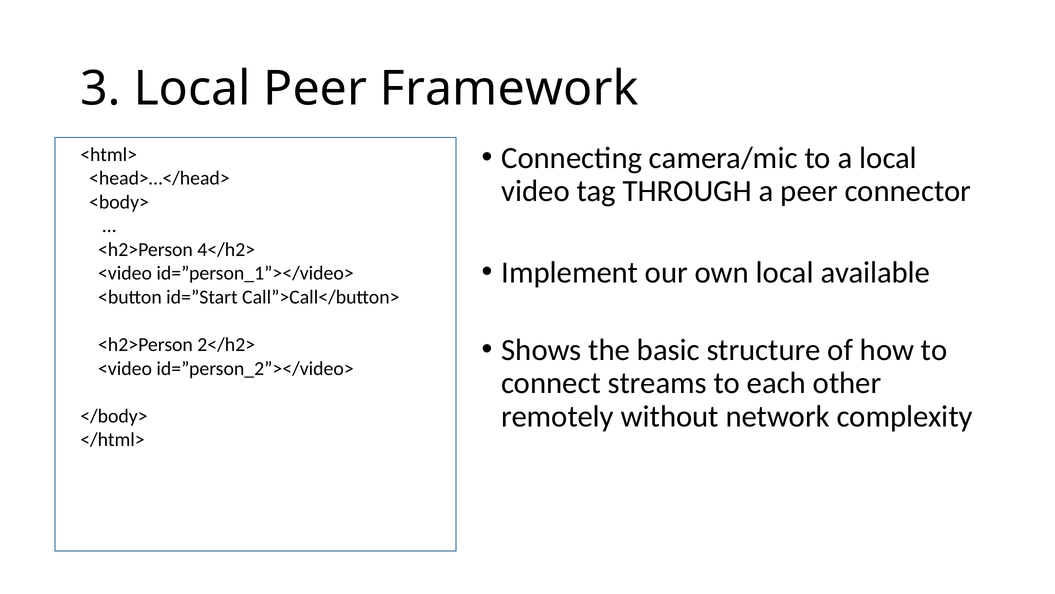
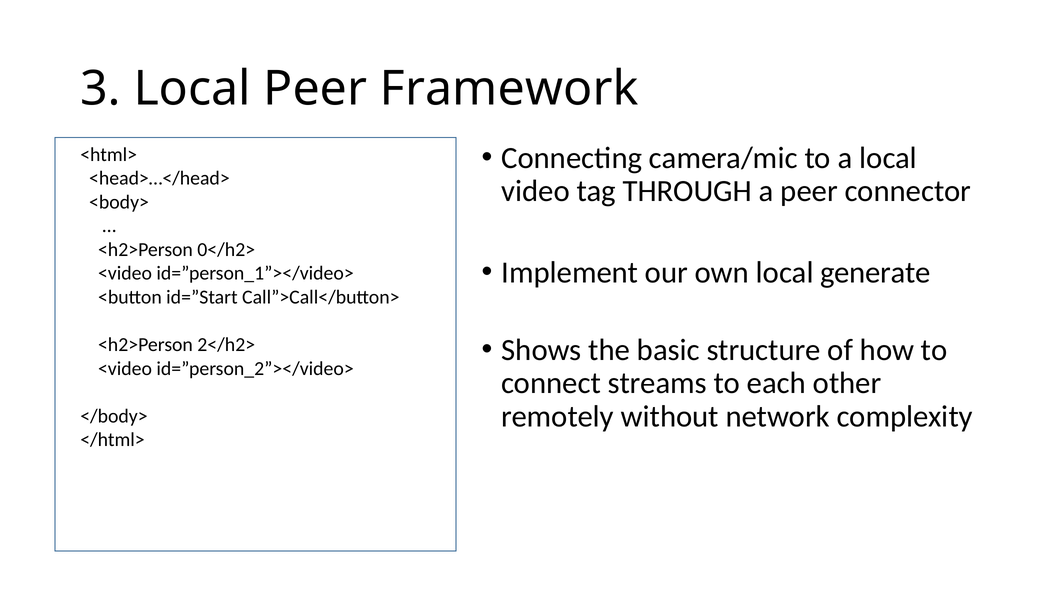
4</h2>: 4</h2> -> 0</h2>
available: available -> generate
